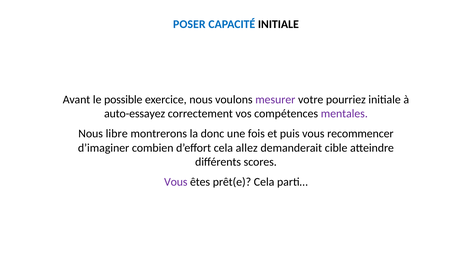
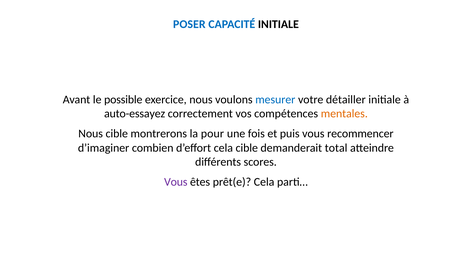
mesurer colour: purple -> blue
pourriez: pourriez -> détailler
mentales colour: purple -> orange
Nous libre: libre -> cible
donc: donc -> pour
cela allez: allez -> cible
cible: cible -> total
